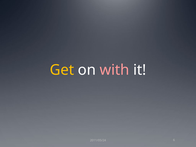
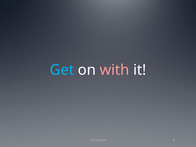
Get colour: yellow -> light blue
